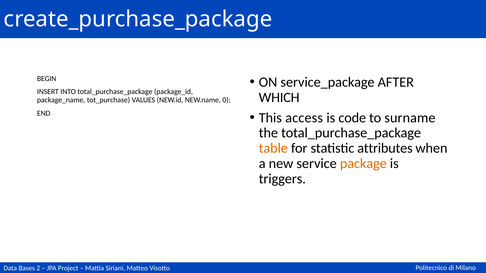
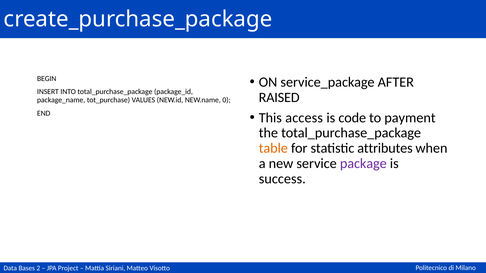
WHICH: WHICH -> RAISED
surname: surname -> payment
package colour: orange -> purple
triggers: triggers -> success
